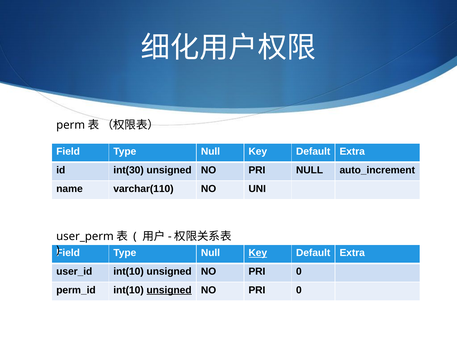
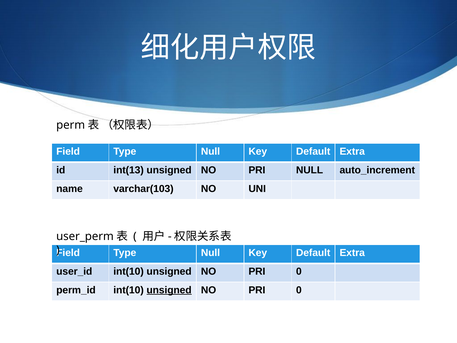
int(30: int(30 -> int(13
varchar(110: varchar(110 -> varchar(103
Key at (258, 253) underline: present -> none
